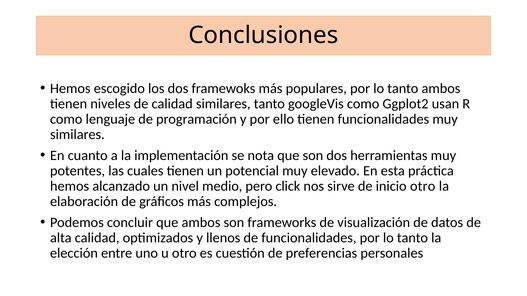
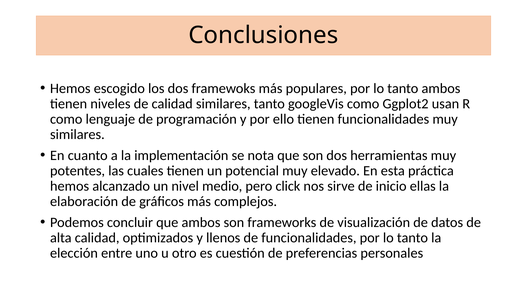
inicio otro: otro -> ellas
